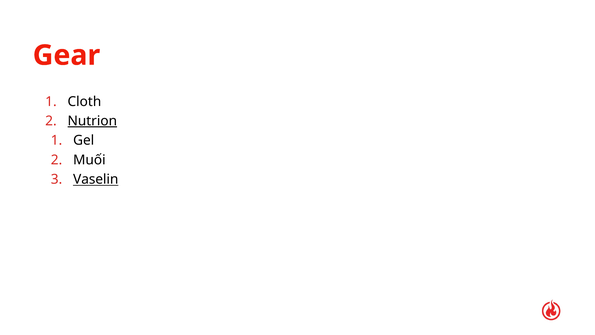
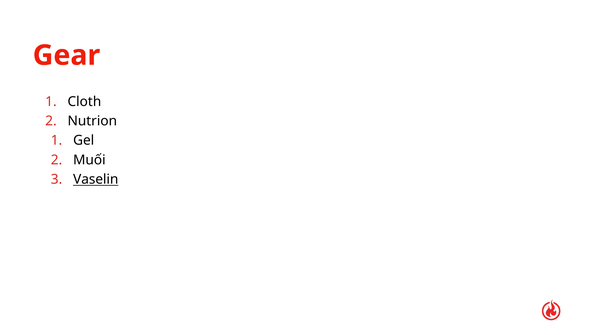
Nutrion underline: present -> none
